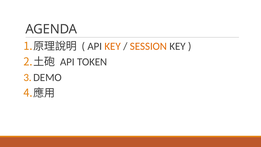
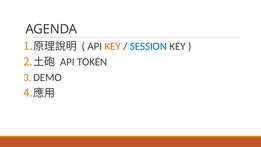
SESSION colour: orange -> blue
